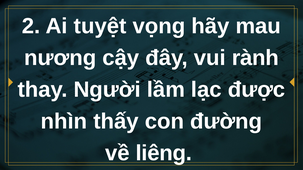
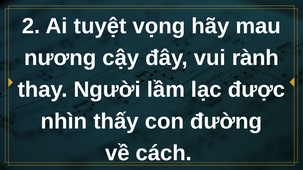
liêng: liêng -> cách
